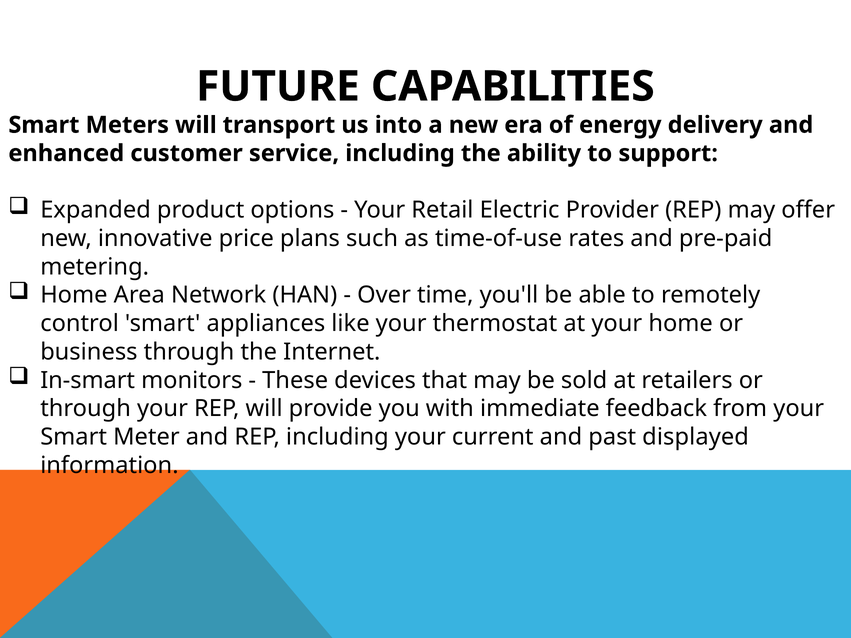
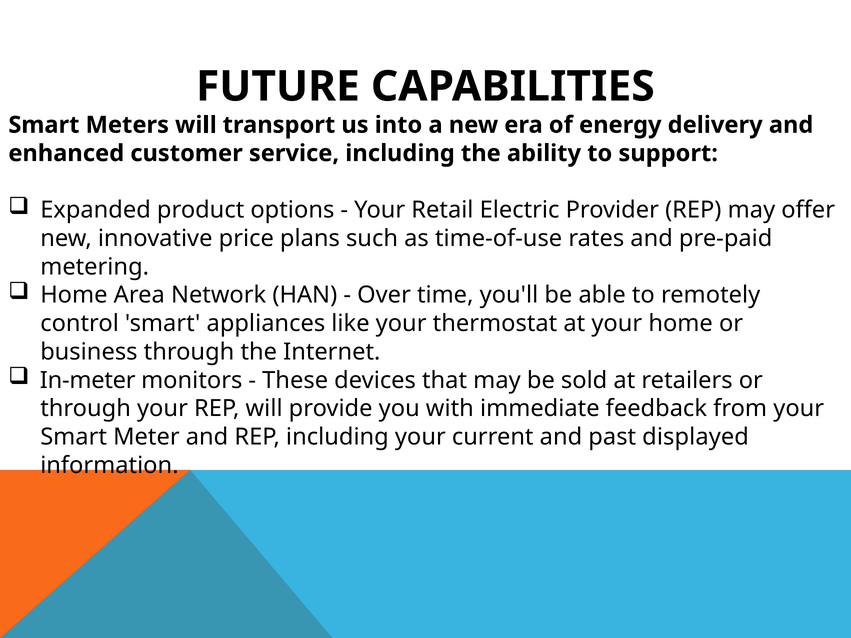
In-smart: In-smart -> In-meter
